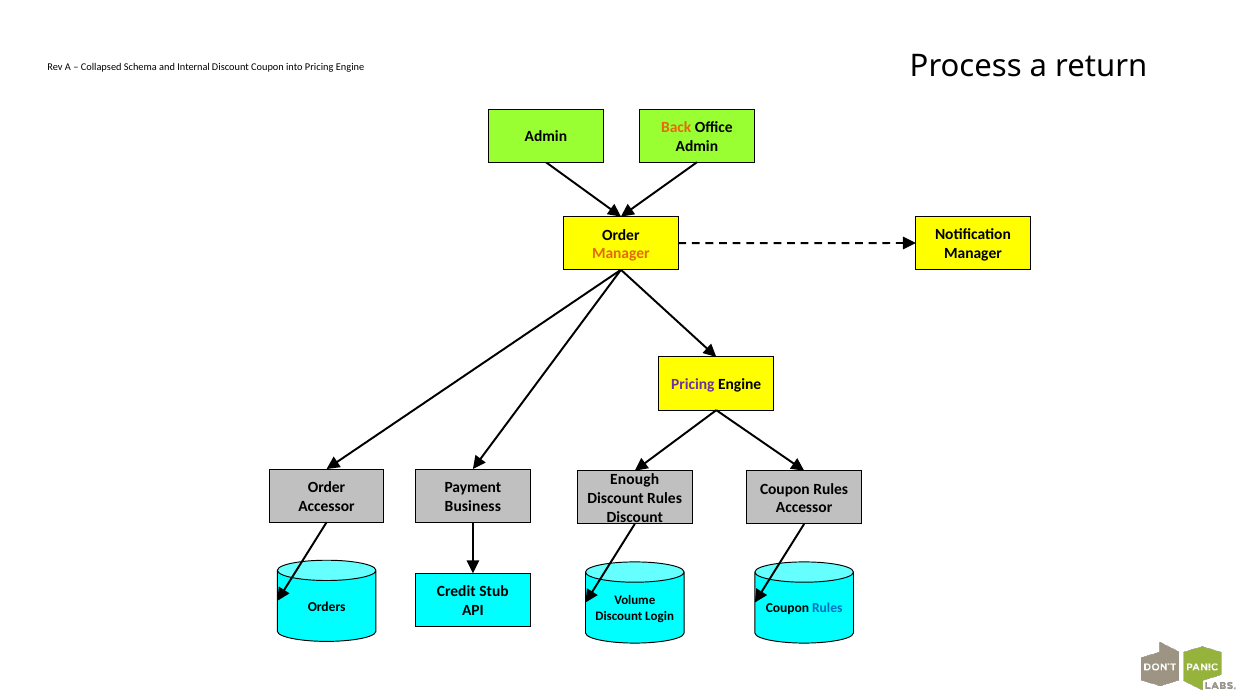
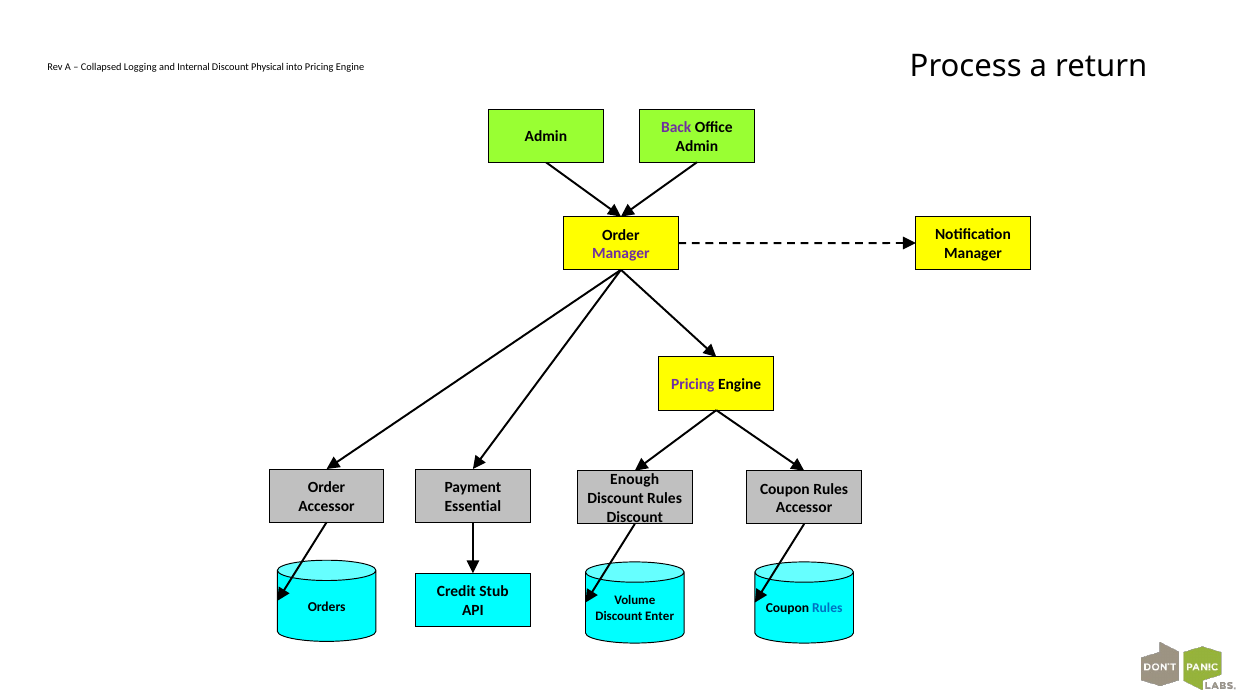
Schema: Schema -> Logging
Discount Coupon: Coupon -> Physical
Back colour: orange -> purple
Manager at (621, 253) colour: orange -> purple
Business: Business -> Essential
Login: Login -> Enter
